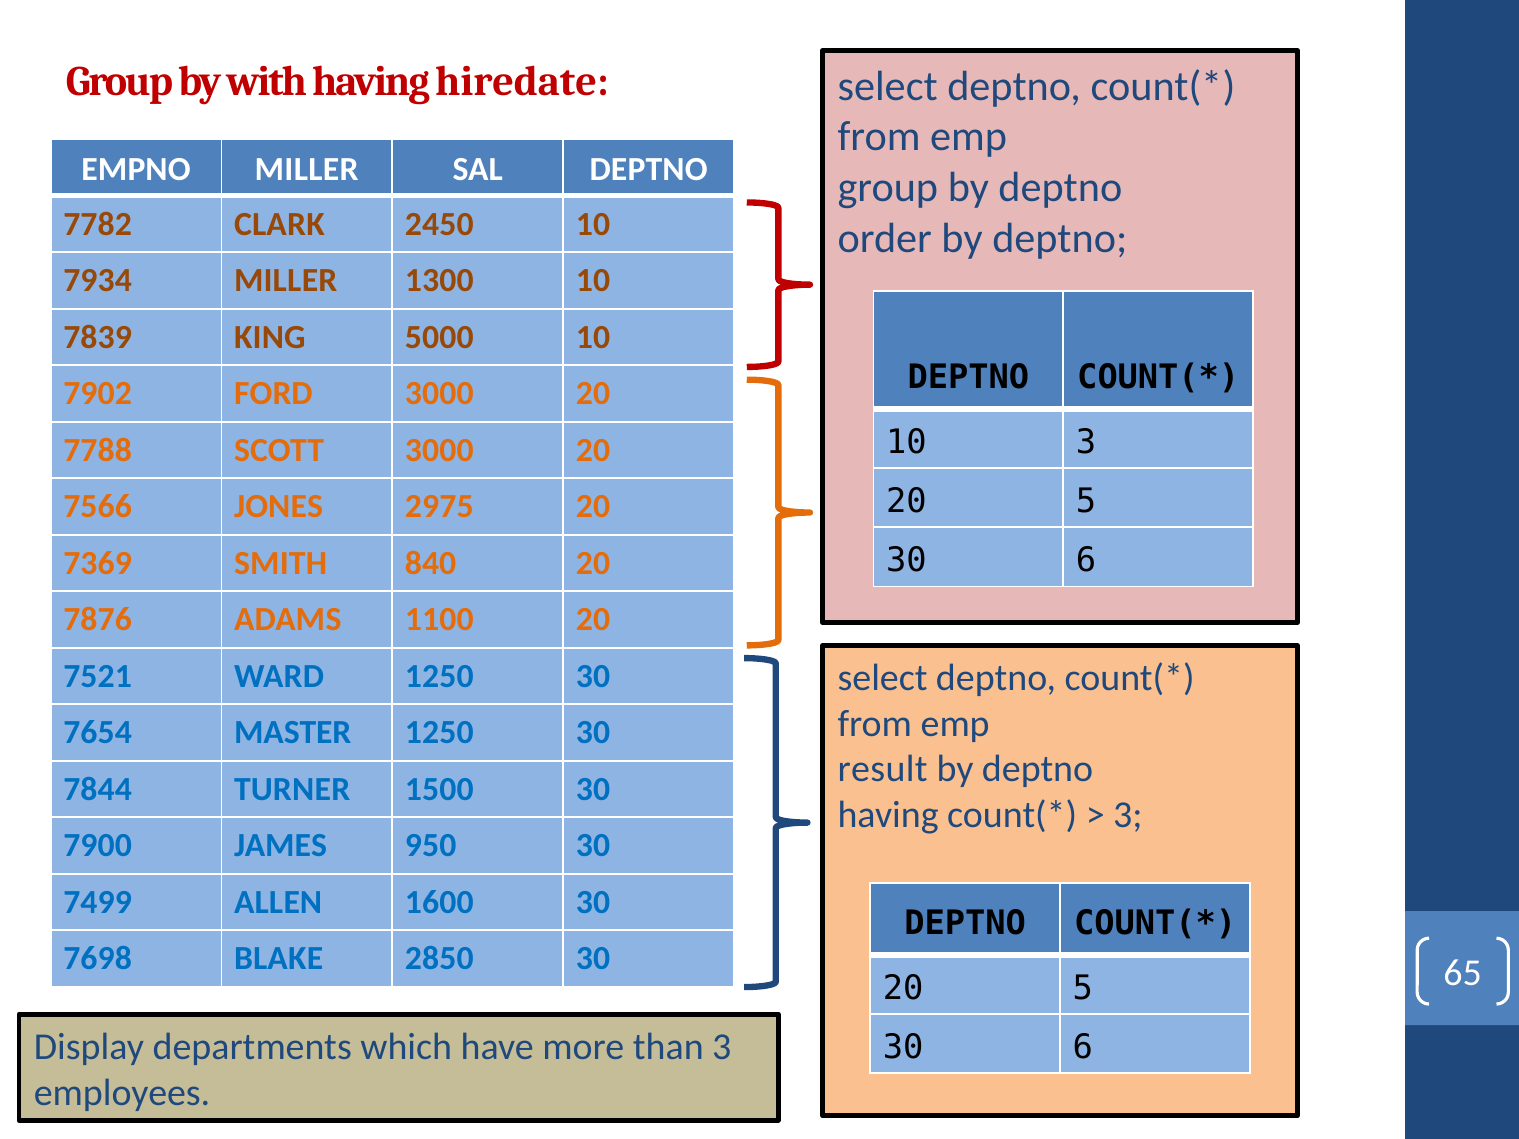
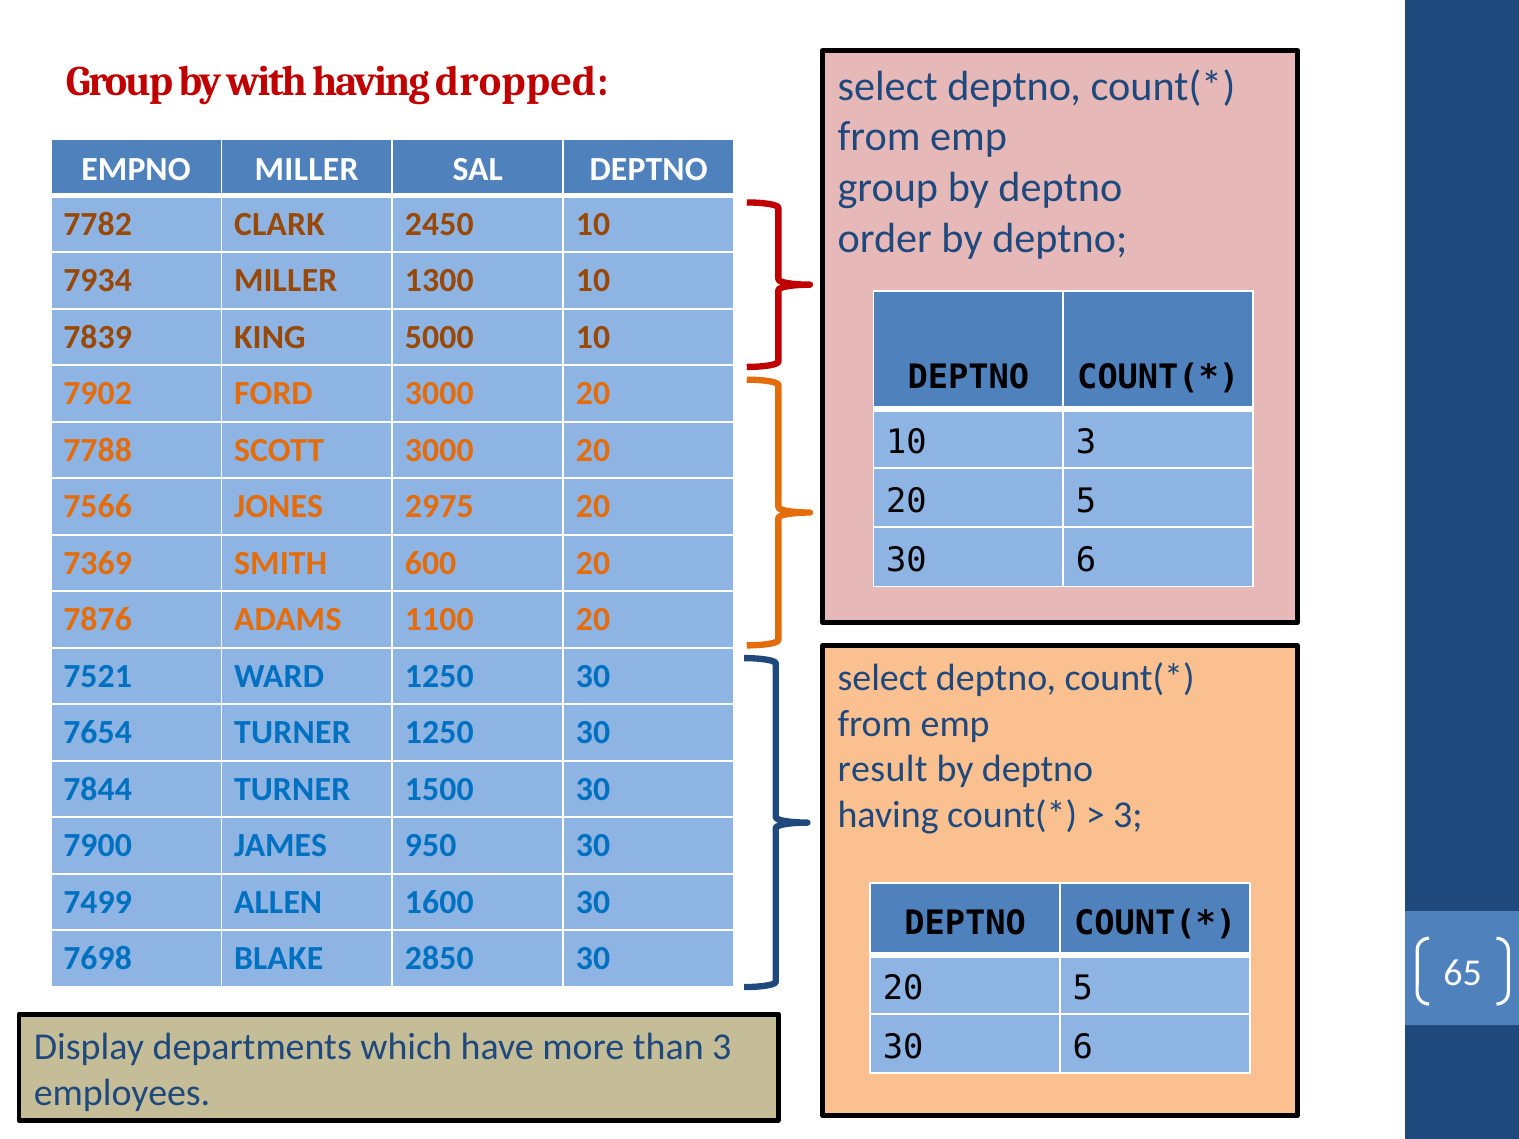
hiredate: hiredate -> dropped
840: 840 -> 600
7654 MASTER: MASTER -> TURNER
